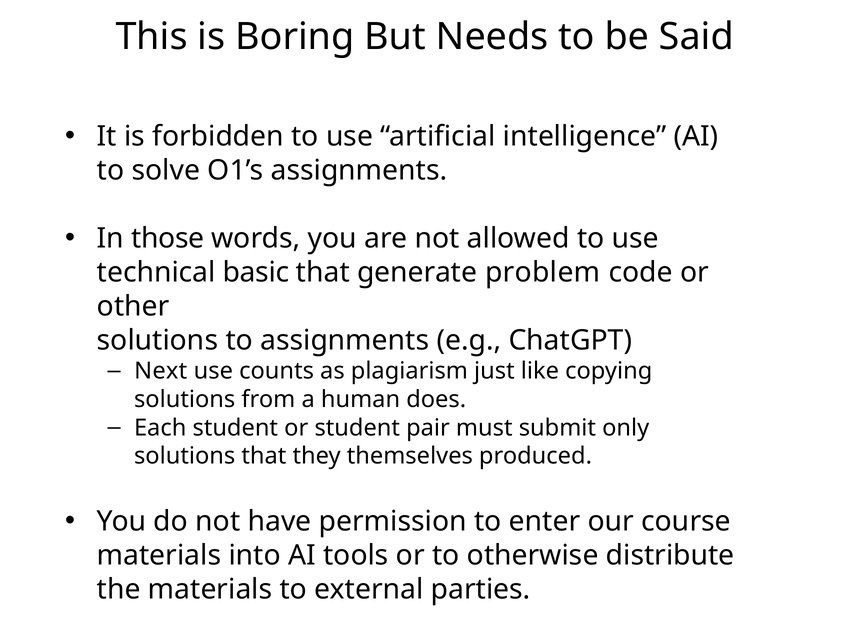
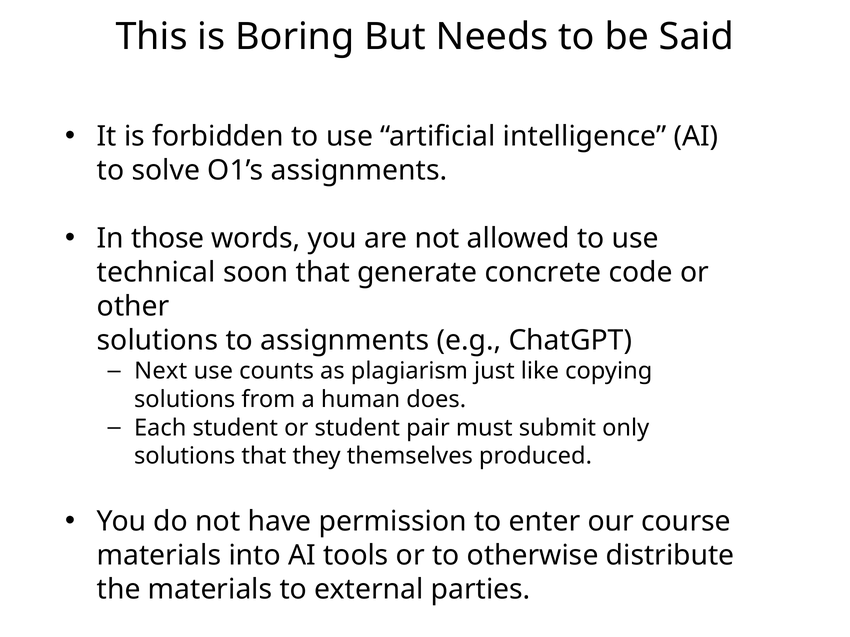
basic: basic -> soon
problem: problem -> concrete
